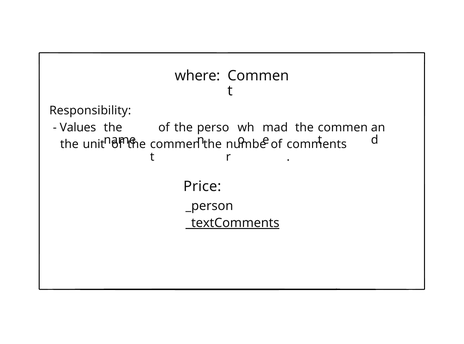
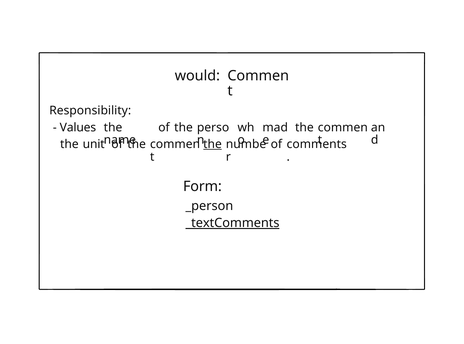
where: where -> would
the at (212, 144) underline: none -> present
Price: Price -> Form
